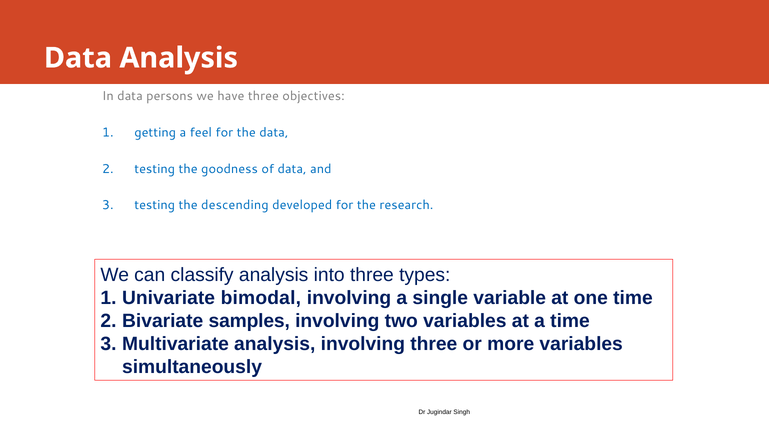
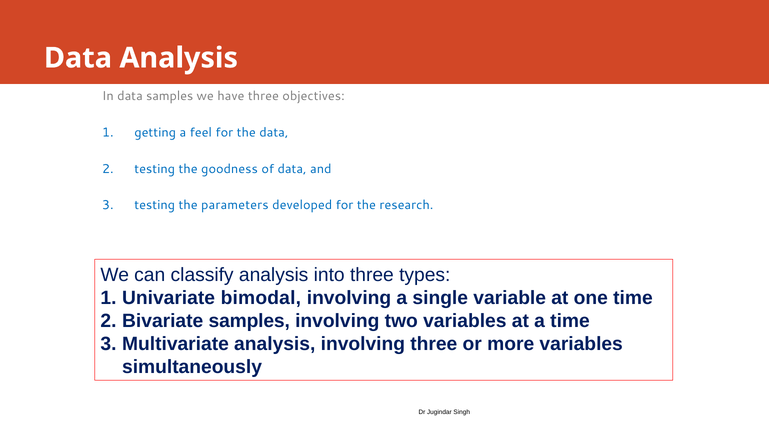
data persons: persons -> samples
descending: descending -> parameters
